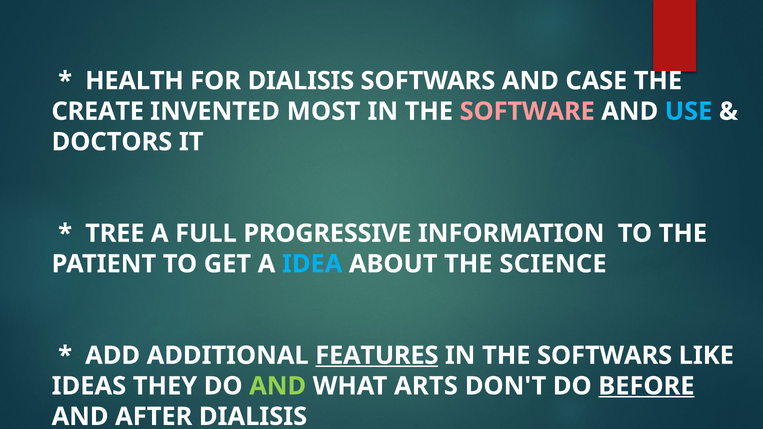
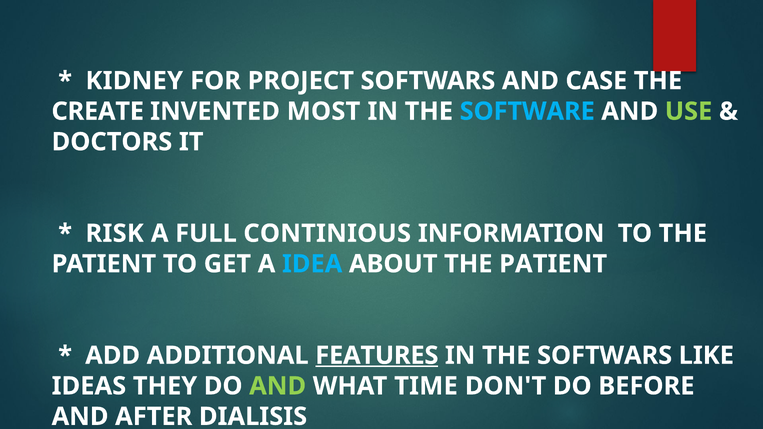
HEALTH: HEALTH -> KIDNEY
FOR DIALISIS: DIALISIS -> PROJECT
SOFTWARE colour: pink -> light blue
USE colour: light blue -> light green
TREE: TREE -> RISK
PROGRESSIVE: PROGRESSIVE -> CONTINIOUS
ABOUT THE SCIENCE: SCIENCE -> PATIENT
ARTS: ARTS -> TIME
BEFORE underline: present -> none
